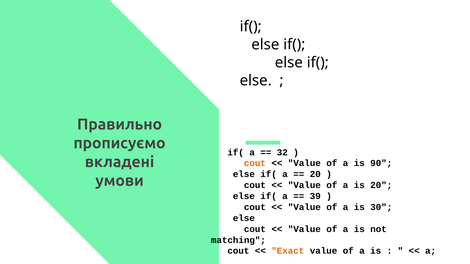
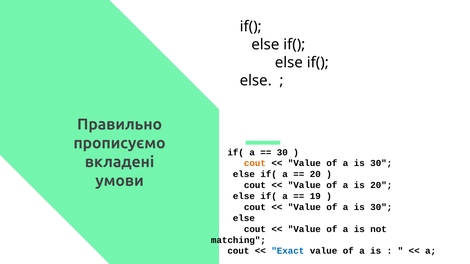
32 at (282, 153): 32 -> 30
90 at (381, 164): 90 -> 30
39: 39 -> 19
Exact colour: orange -> blue
